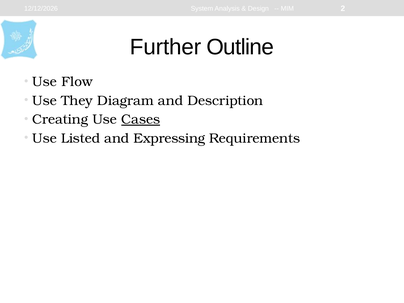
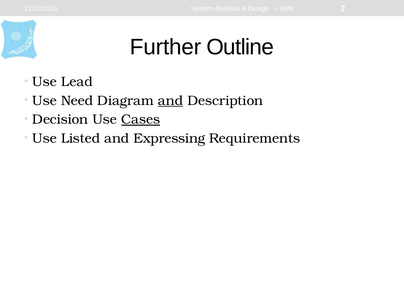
Flow: Flow -> Lead
They: They -> Need
and at (170, 101) underline: none -> present
Creating: Creating -> Decision
